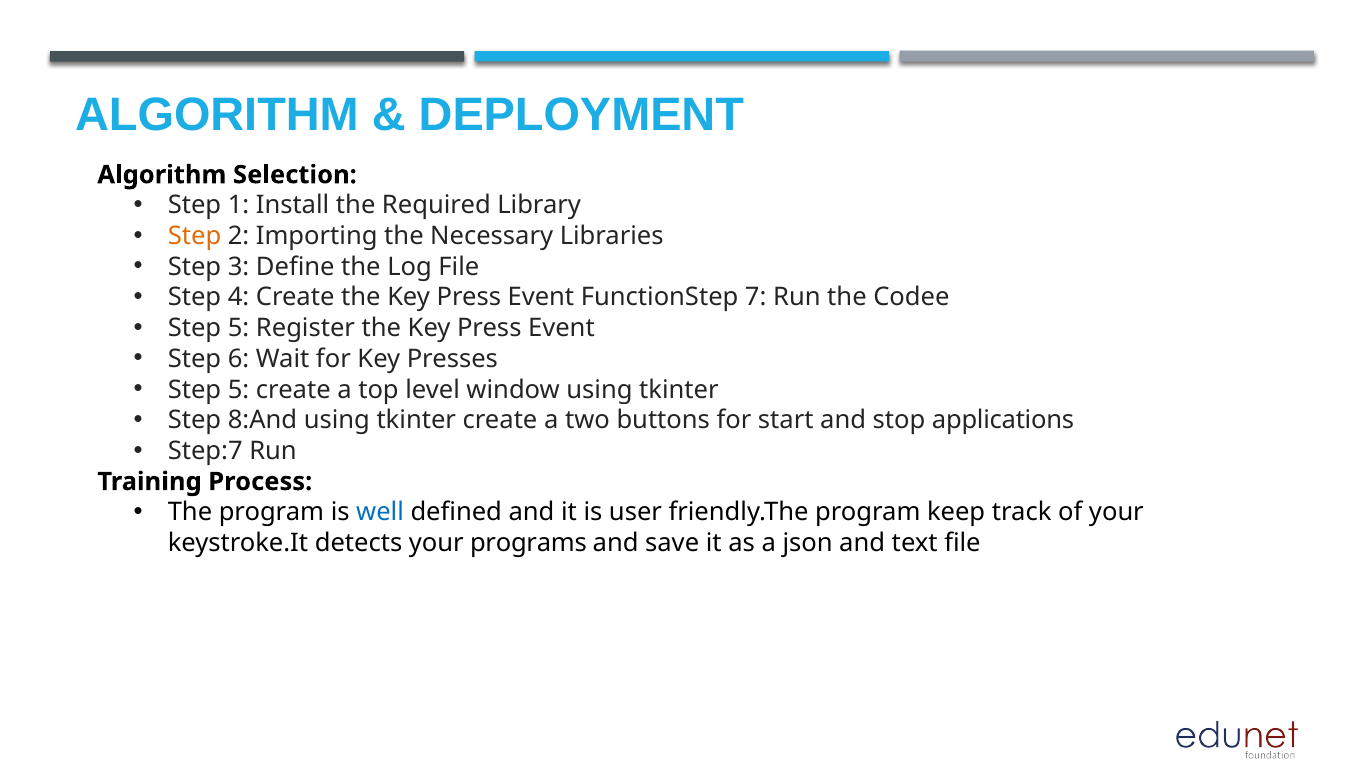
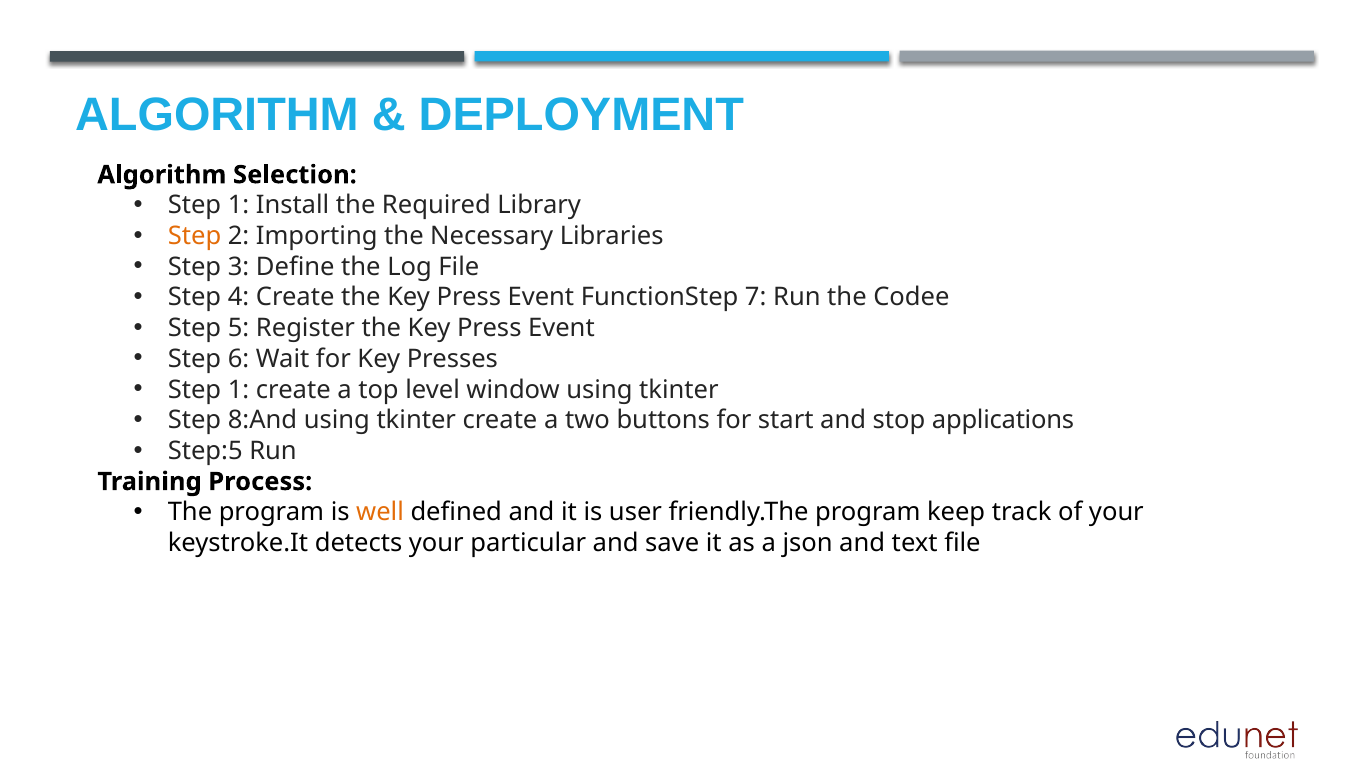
5 at (239, 390): 5 -> 1
Step:7: Step:7 -> Step:5
well colour: blue -> orange
programs: programs -> particular
